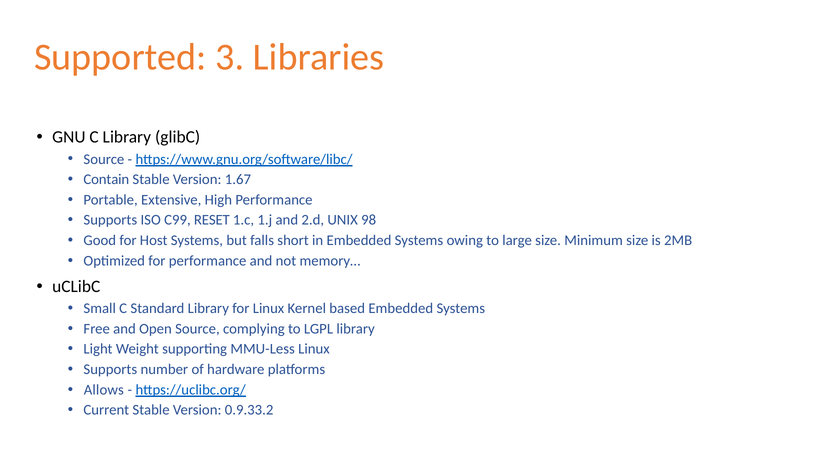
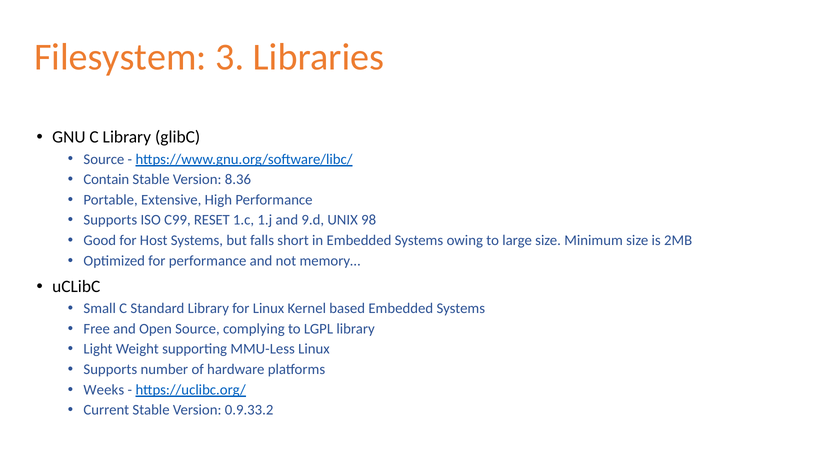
Supported: Supported -> Filesystem
1.67: 1.67 -> 8.36
2.d: 2.d -> 9.d
Allows: Allows -> Weeks
